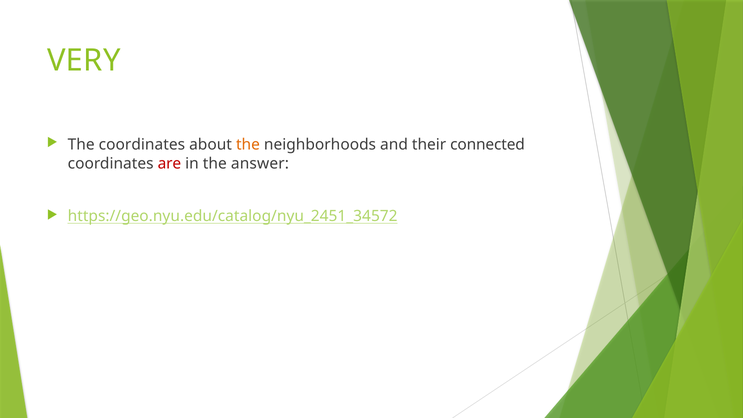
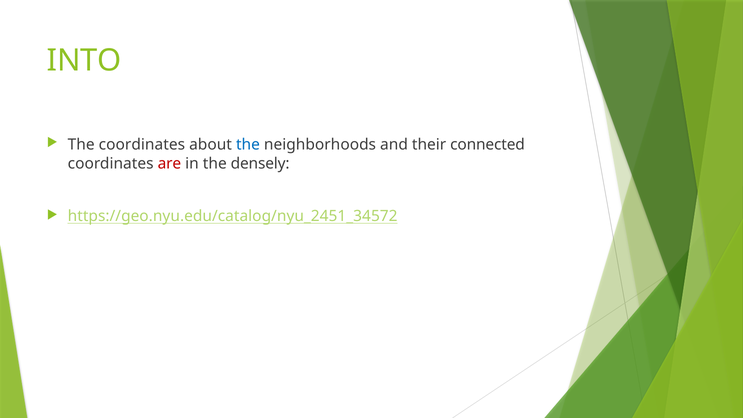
VERY: VERY -> INTO
the at (248, 145) colour: orange -> blue
answer: answer -> densely
